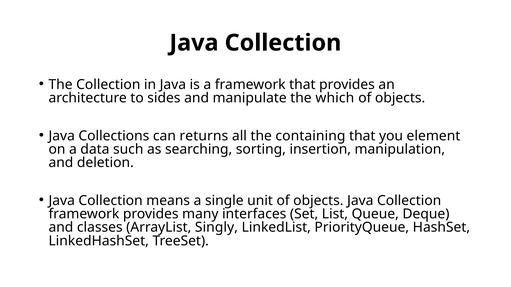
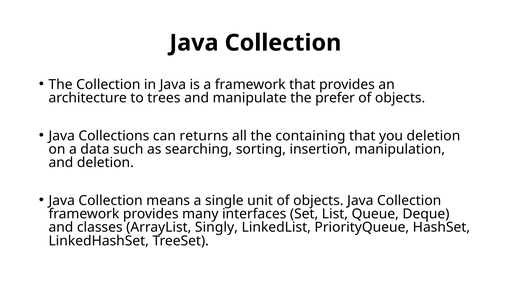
sides: sides -> trees
which: which -> prefer
you element: element -> deletion
